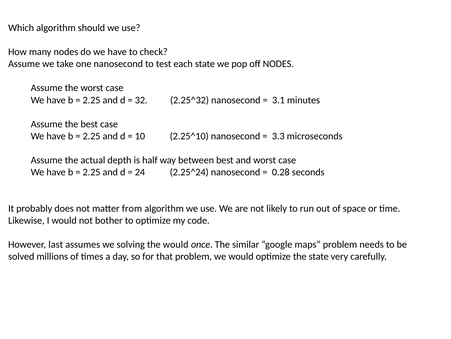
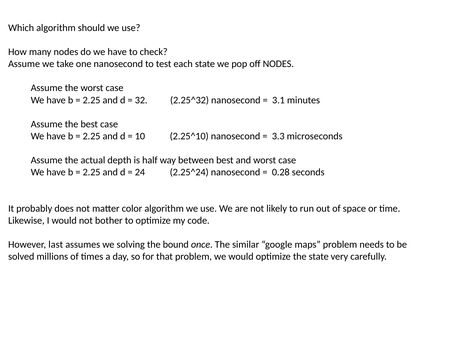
from: from -> color
the would: would -> bound
